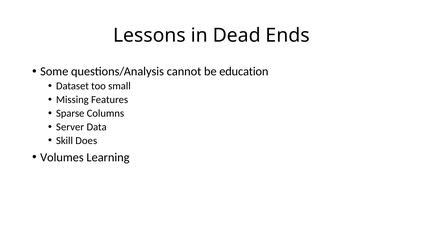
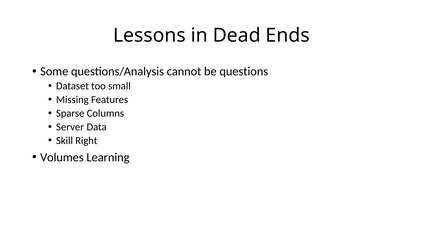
education: education -> questions
Does: Does -> Right
